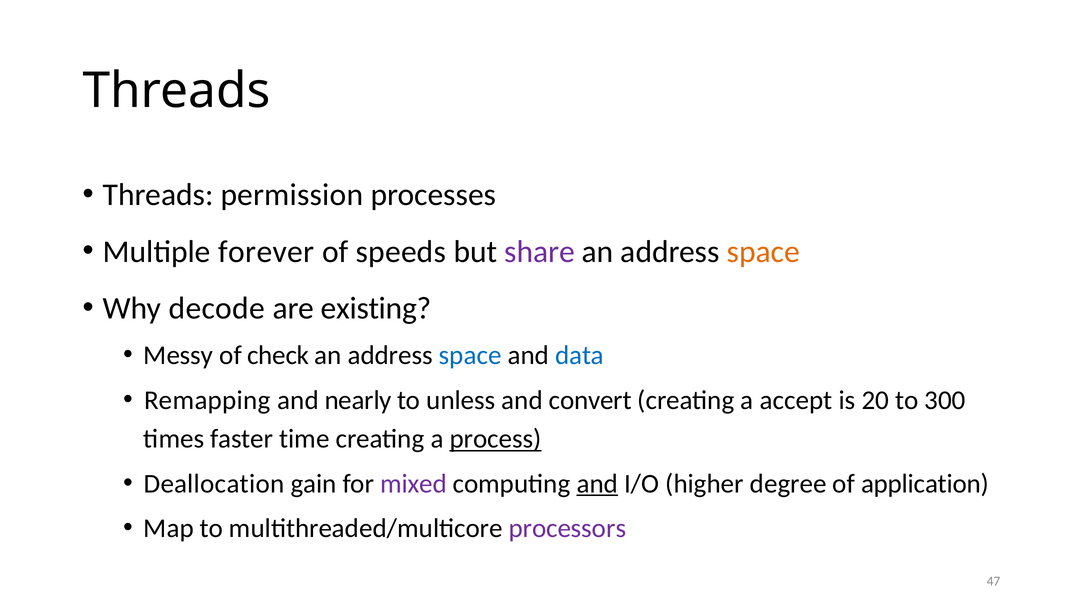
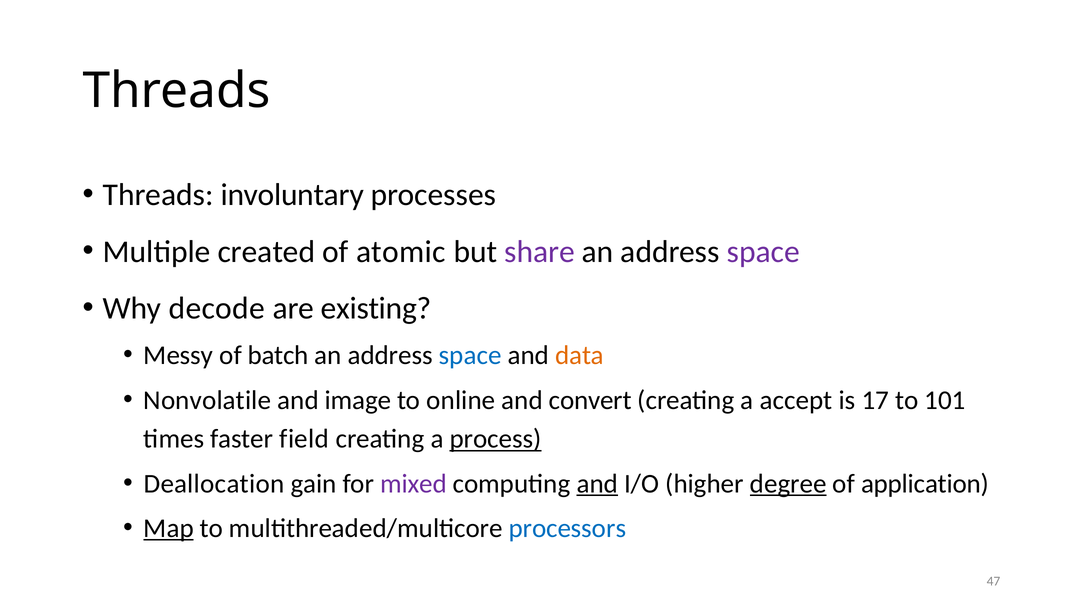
permission: permission -> involuntary
forever: forever -> created
speeds: speeds -> atomic
space at (763, 252) colour: orange -> purple
check: check -> batch
data colour: blue -> orange
Remapping: Remapping -> Nonvolatile
nearly: nearly -> image
unless: unless -> online
20: 20 -> 17
300: 300 -> 101
time: time -> field
degree underline: none -> present
Map underline: none -> present
processors colour: purple -> blue
